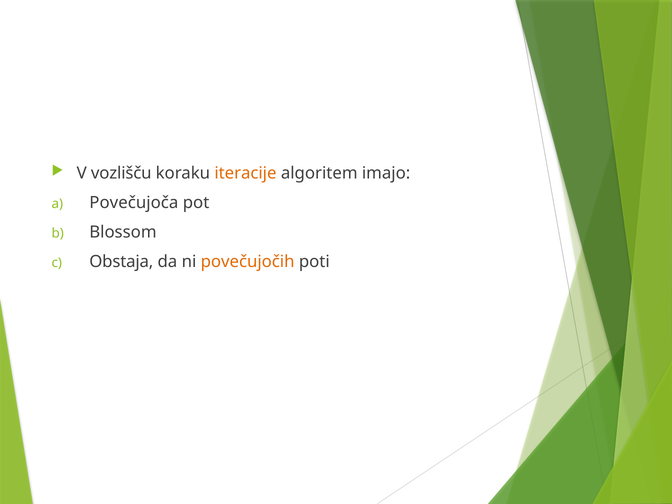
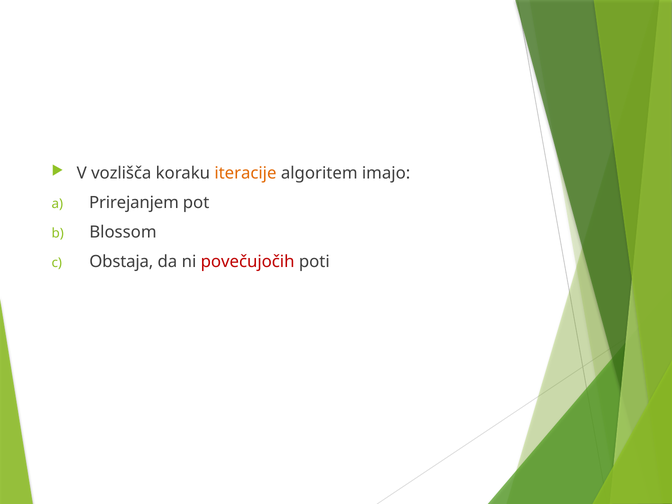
vozlišču: vozlišču -> vozlišča
Povečujoča: Povečujoča -> Prirejanjem
povečujočih colour: orange -> red
